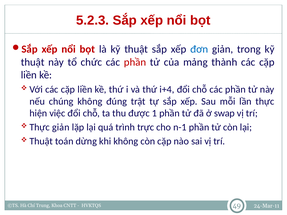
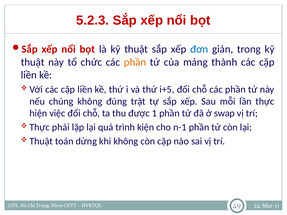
phần at (135, 62) colour: red -> orange
i+4: i+4 -> i+5
Thực giản: giản -> phải
trực: trực -> kiện
